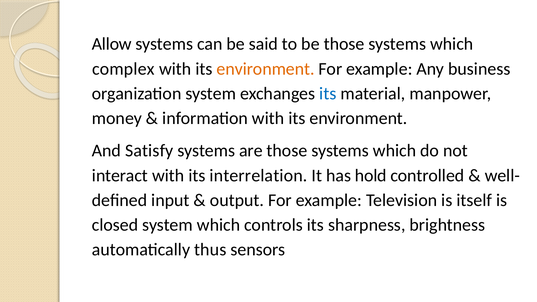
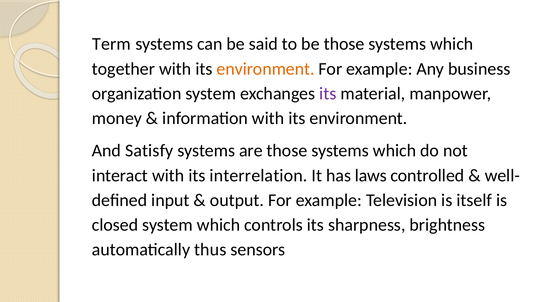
Allow: Allow -> Term
complex: complex -> together
its at (328, 93) colour: blue -> purple
hold: hold -> laws
